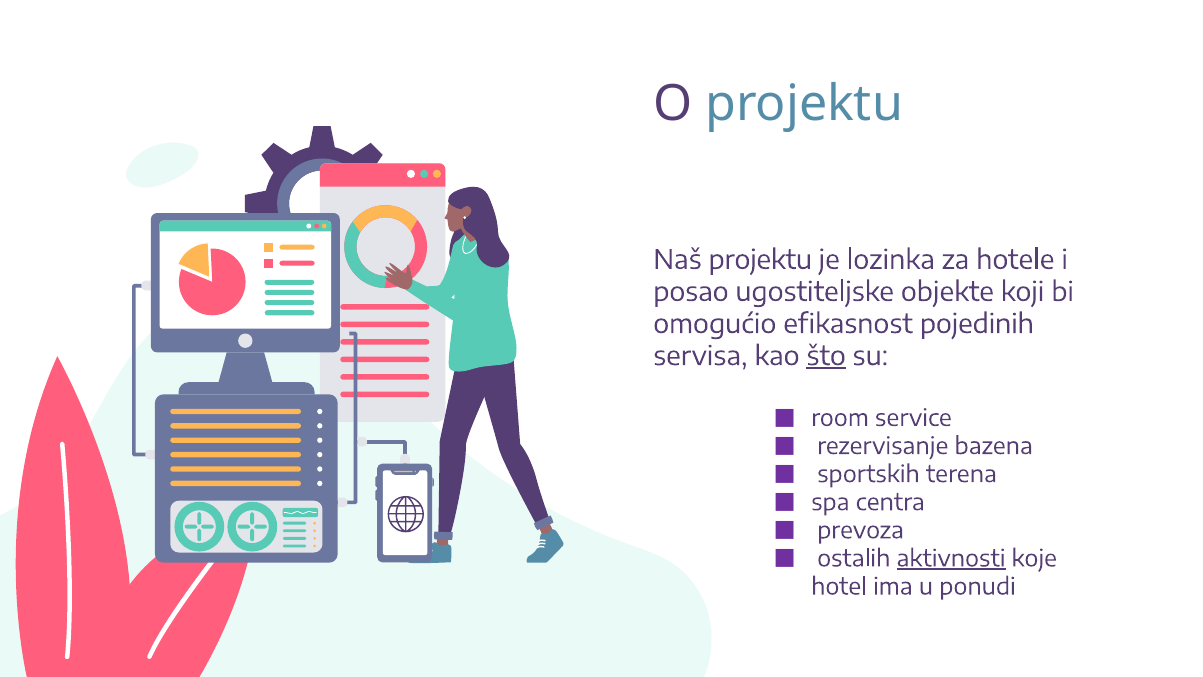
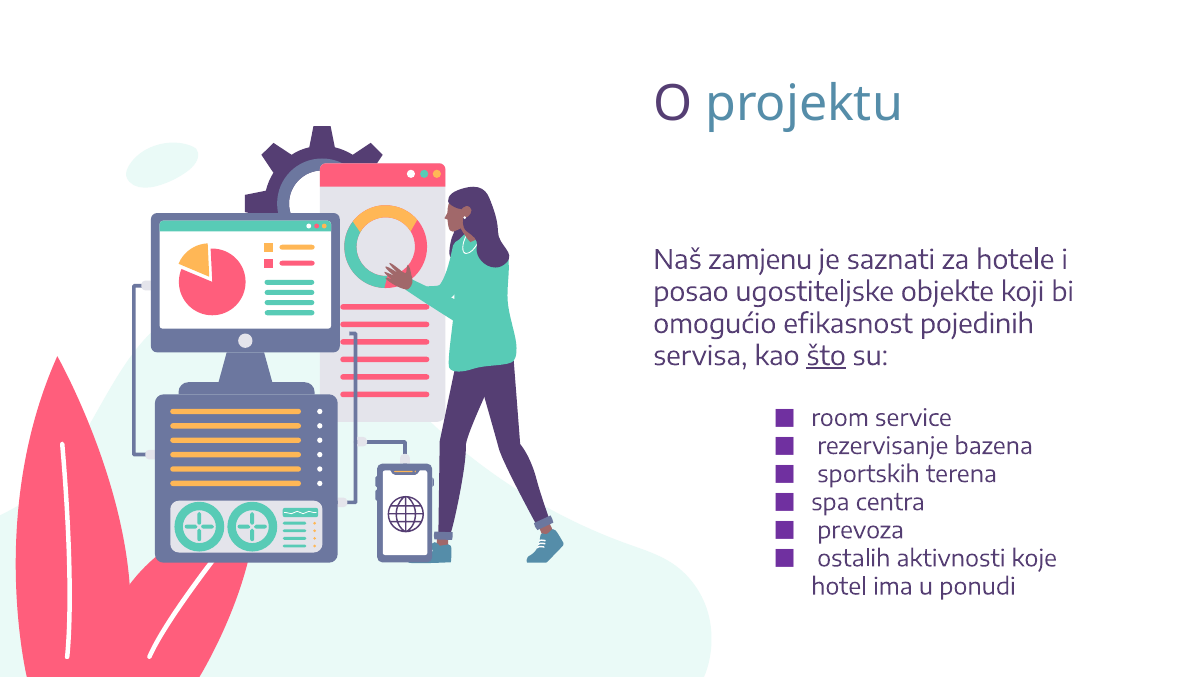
Naš projektu: projektu -> zamjenu
lozinka: lozinka -> saznati
aktivnosti underline: present -> none
